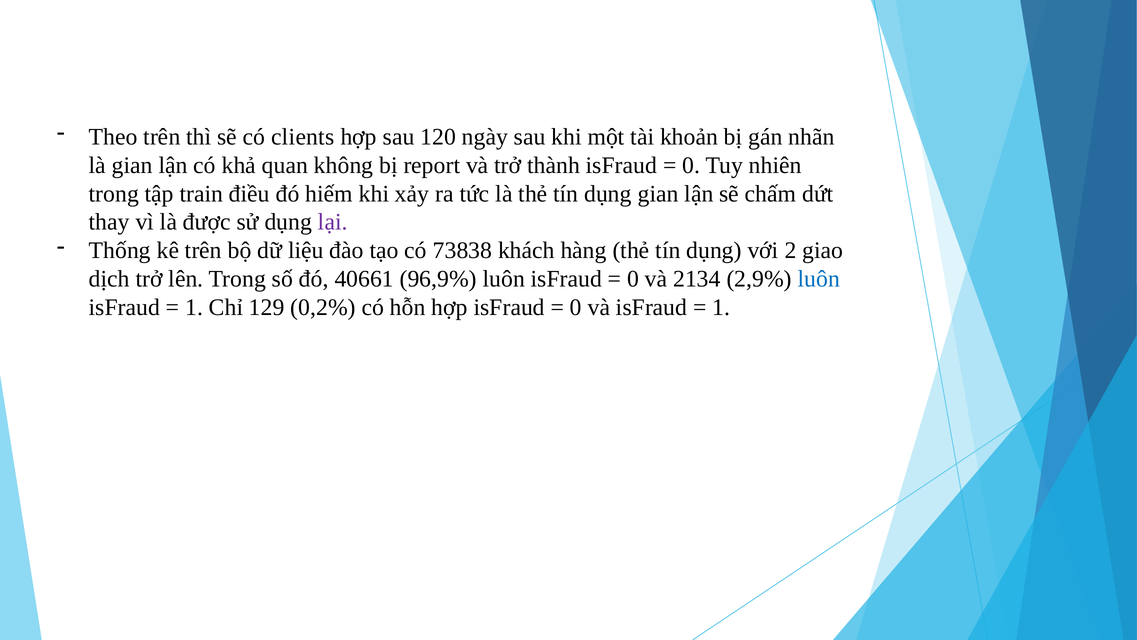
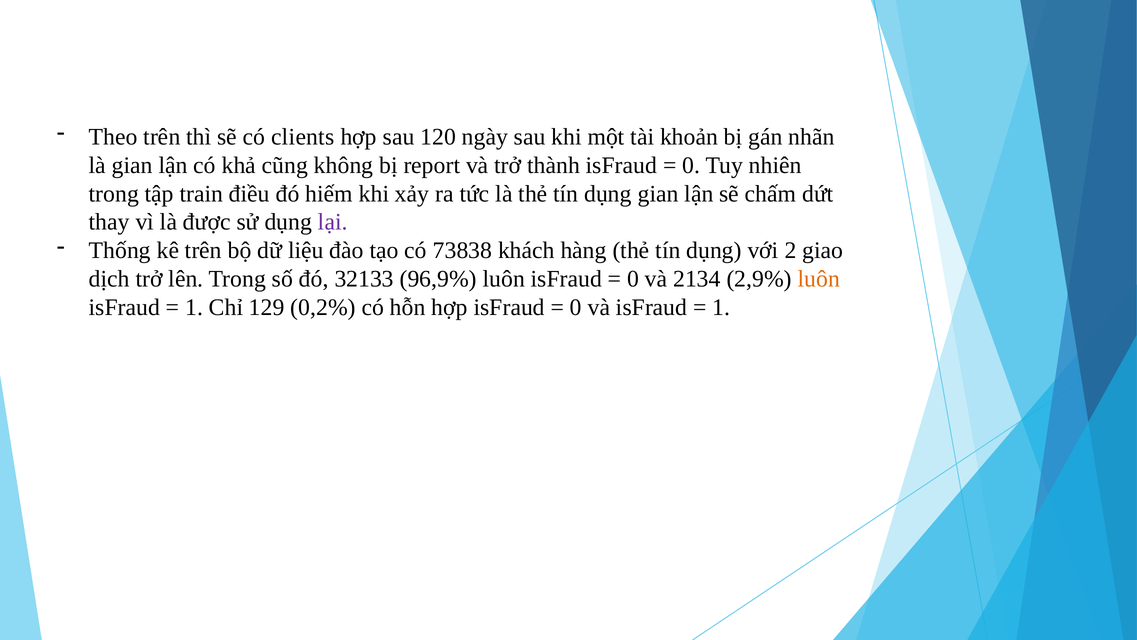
quan: quan -> cũng
40661: 40661 -> 32133
luôn at (819, 279) colour: blue -> orange
